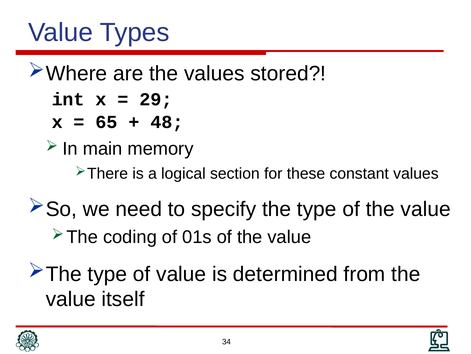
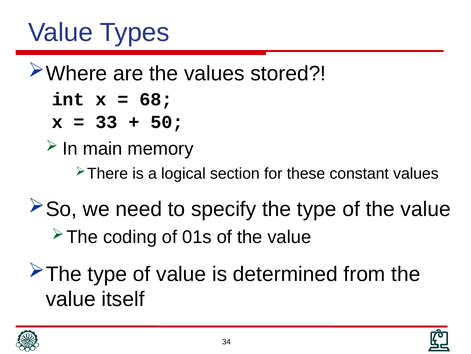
29: 29 -> 68
65: 65 -> 33
48: 48 -> 50
